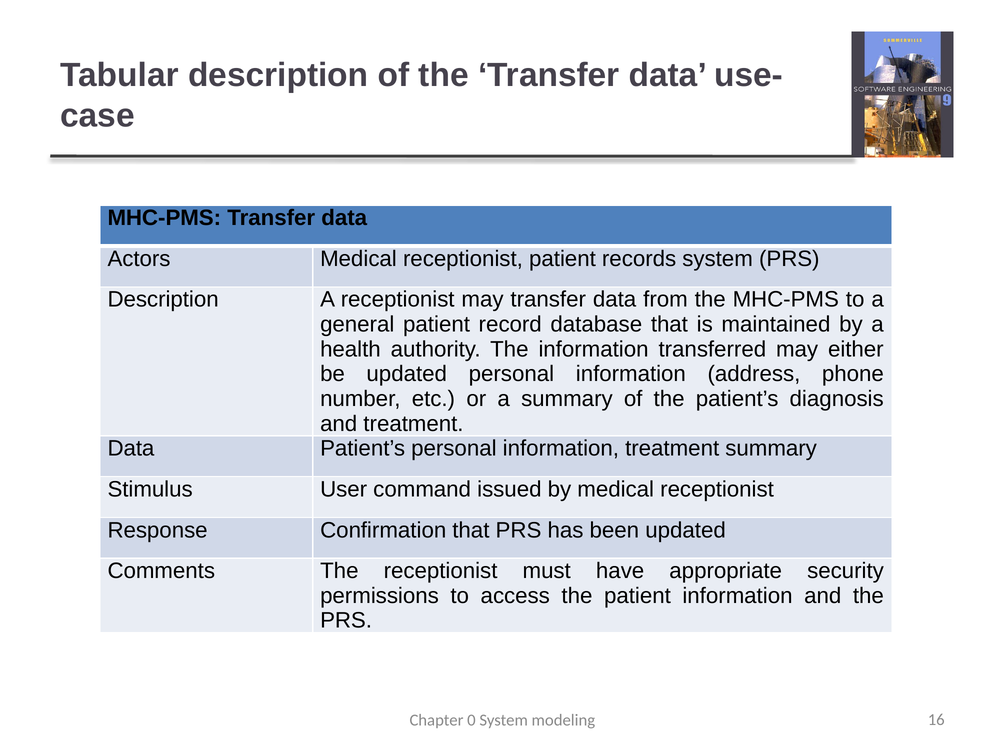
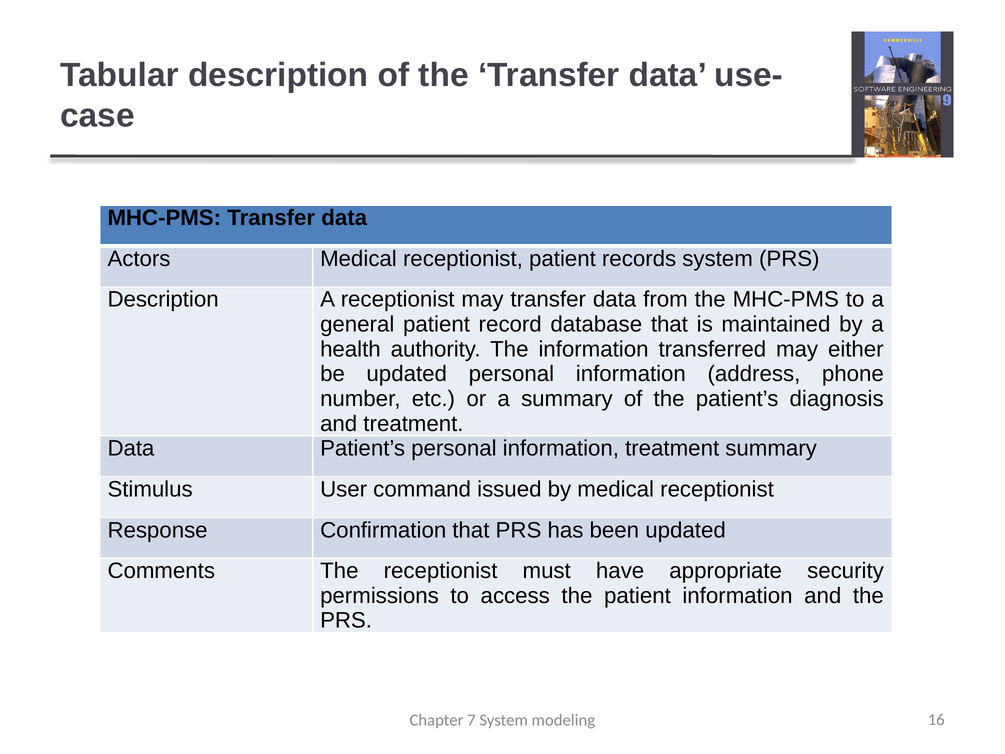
0: 0 -> 7
